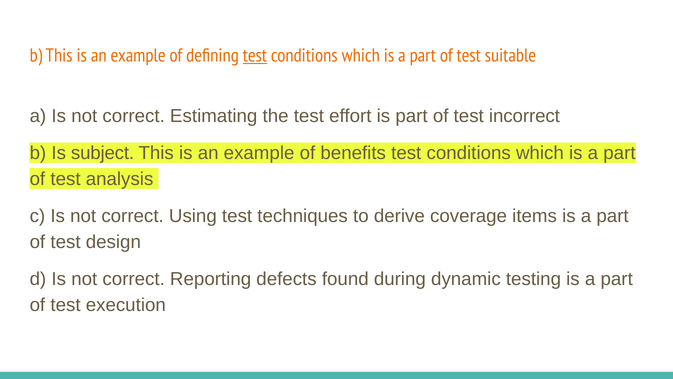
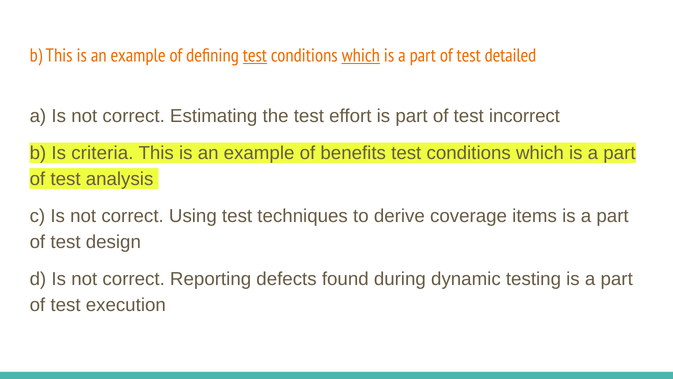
which at (361, 55) underline: none -> present
suitable: suitable -> detailed
subject: subject -> criteria
